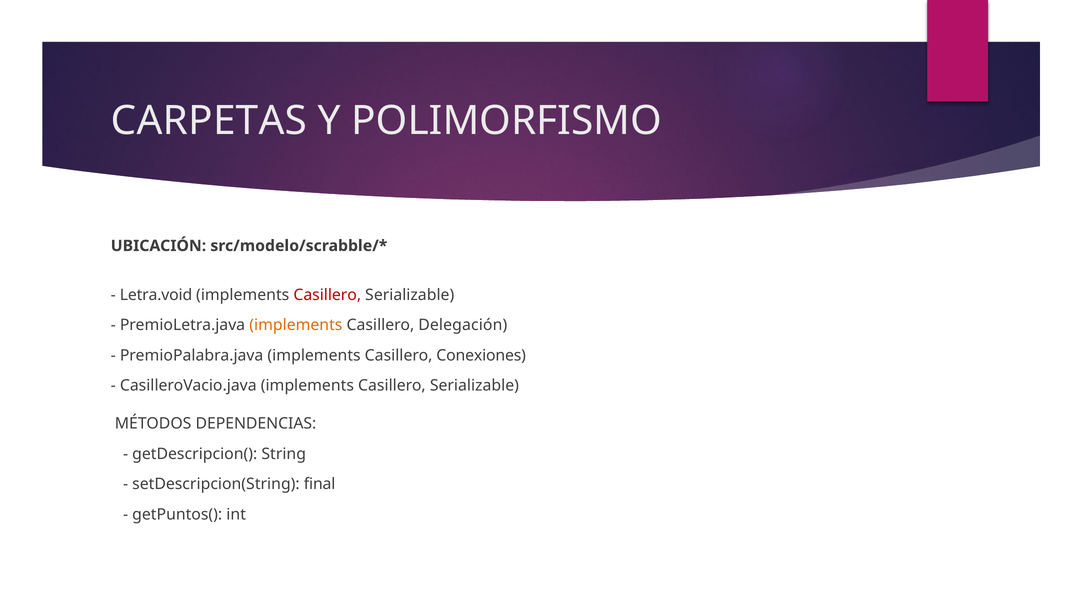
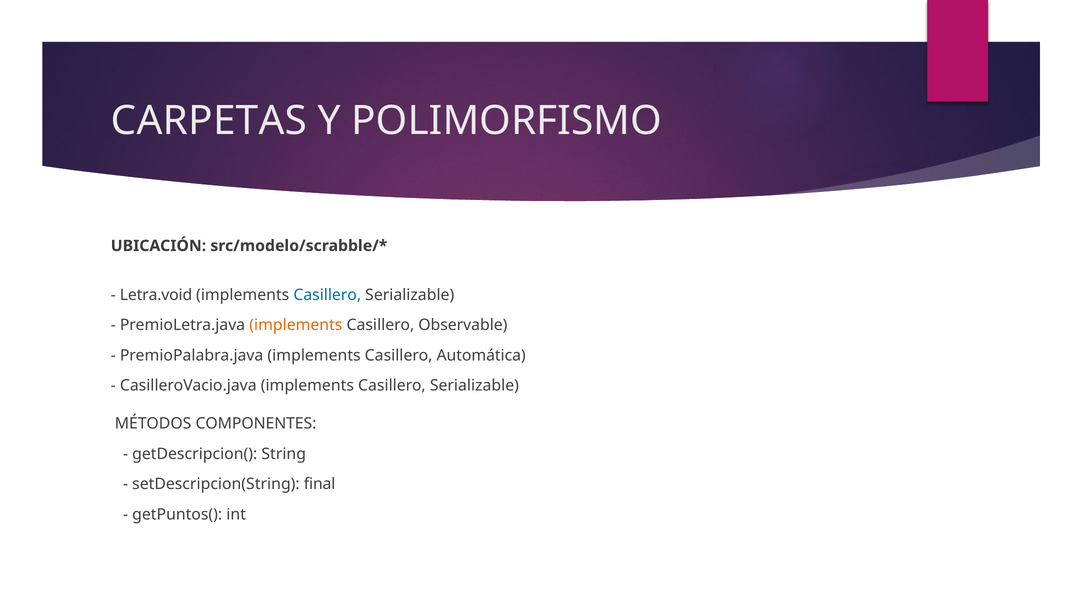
Casillero at (327, 295) colour: red -> blue
Delegación: Delegación -> Observable
Conexiones: Conexiones -> Automática
DEPENDENCIAS: DEPENDENCIAS -> COMPONENTES
